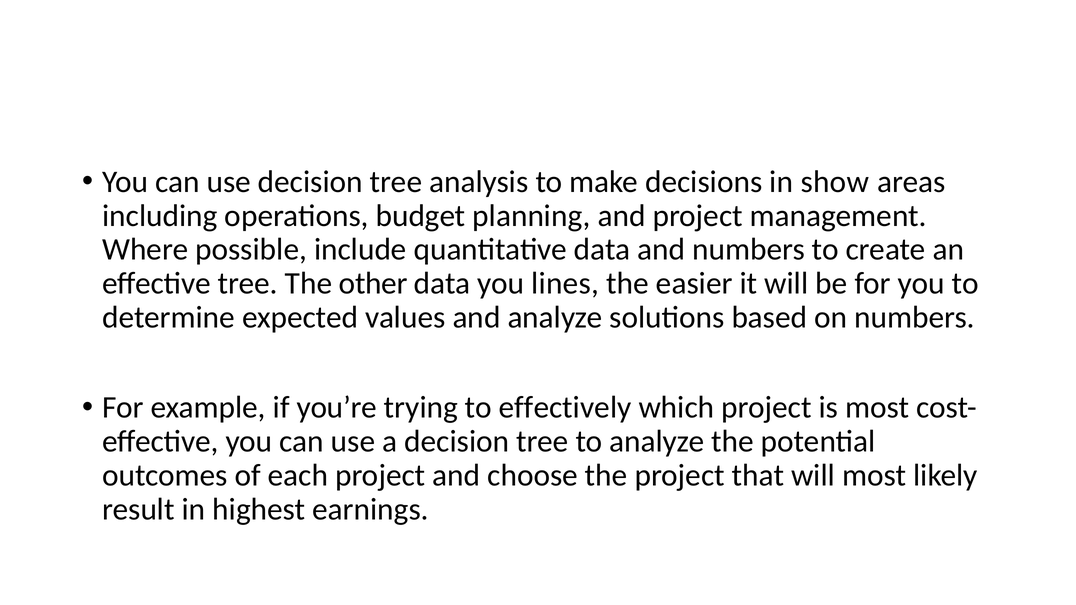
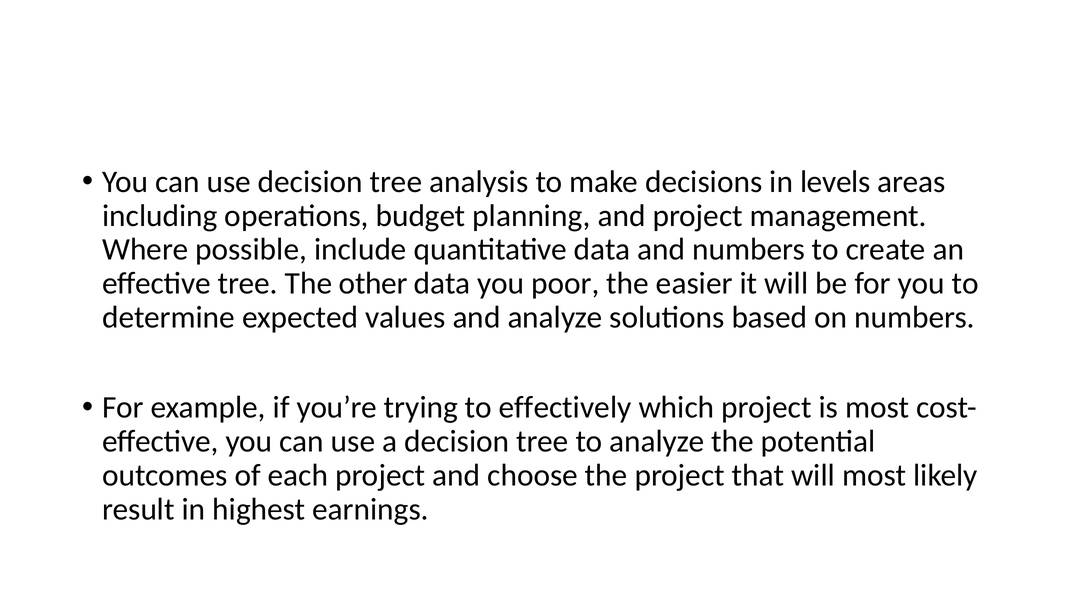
show: show -> levels
lines: lines -> poor
